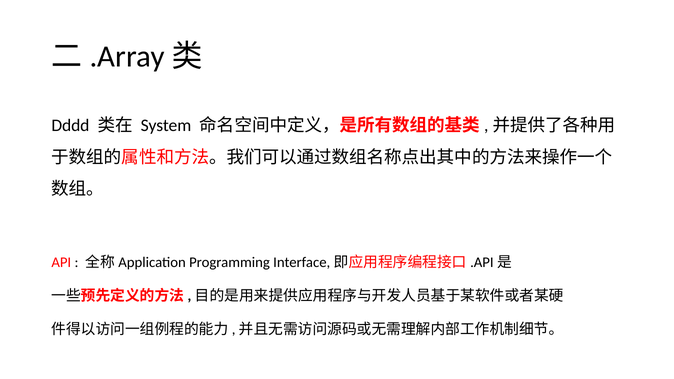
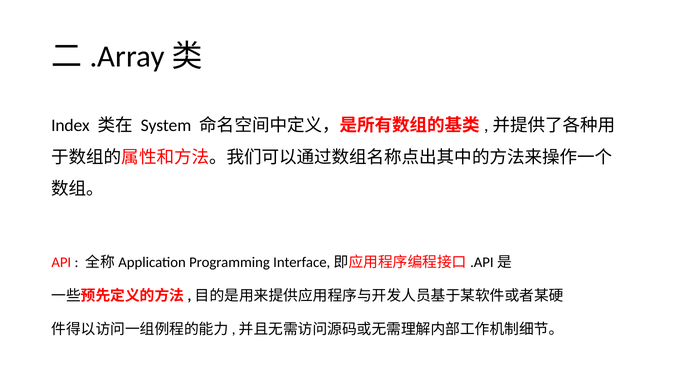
Dddd: Dddd -> Index
